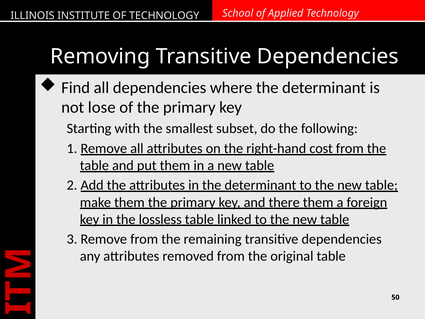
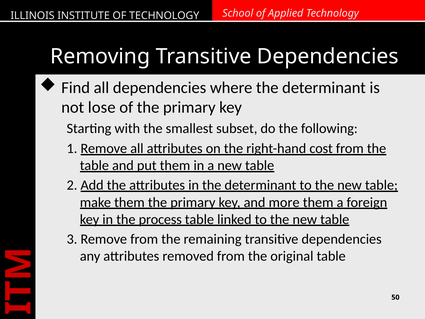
there: there -> more
lossless: lossless -> process
